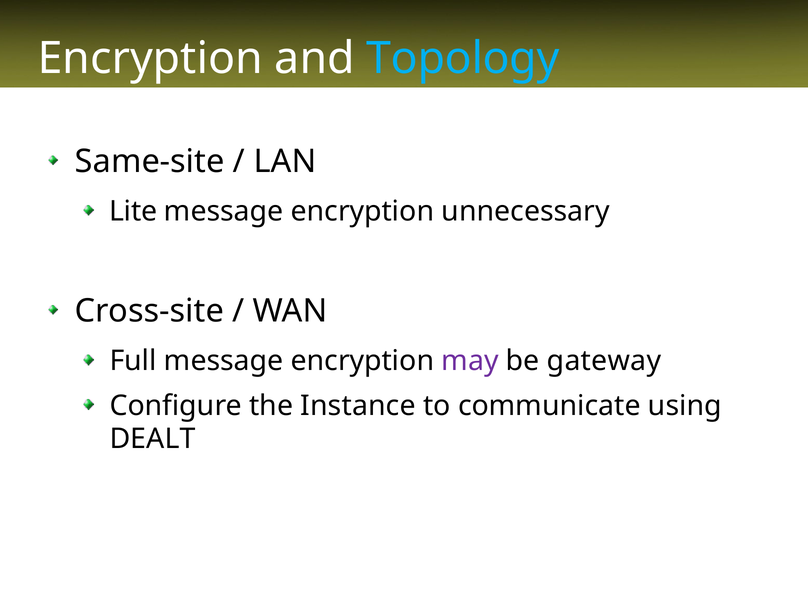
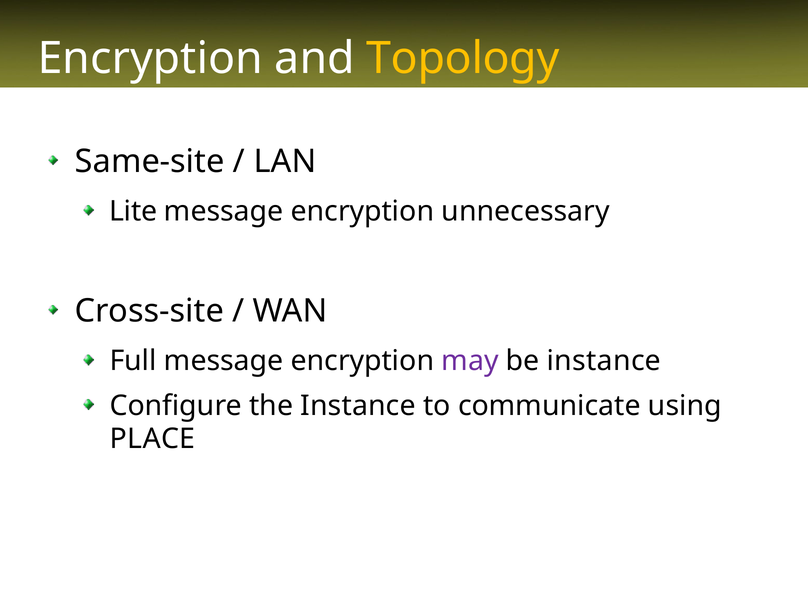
Topology colour: light blue -> yellow
be gateway: gateway -> instance
DEALT: DEALT -> PLACE
